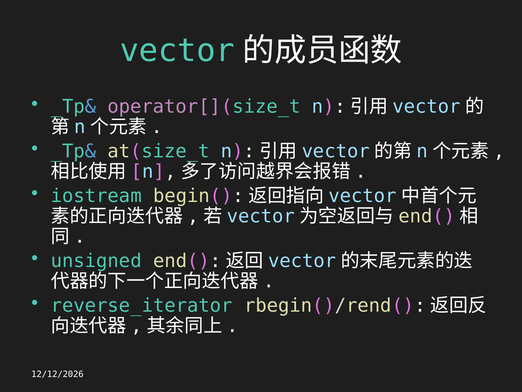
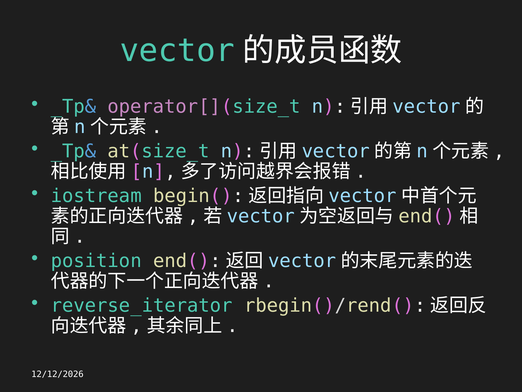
unsigned: unsigned -> position
